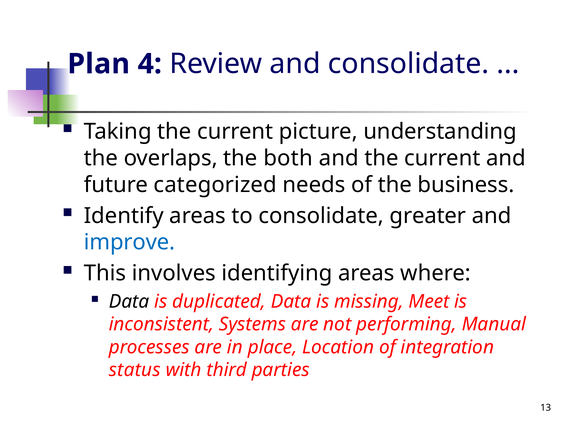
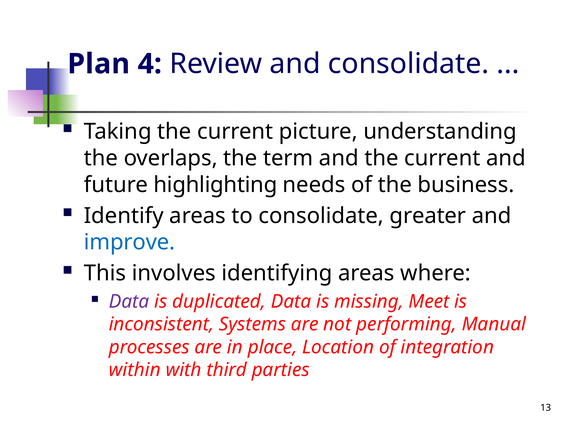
both: both -> term
categorized: categorized -> highlighting
Data at (129, 301) colour: black -> purple
status: status -> within
